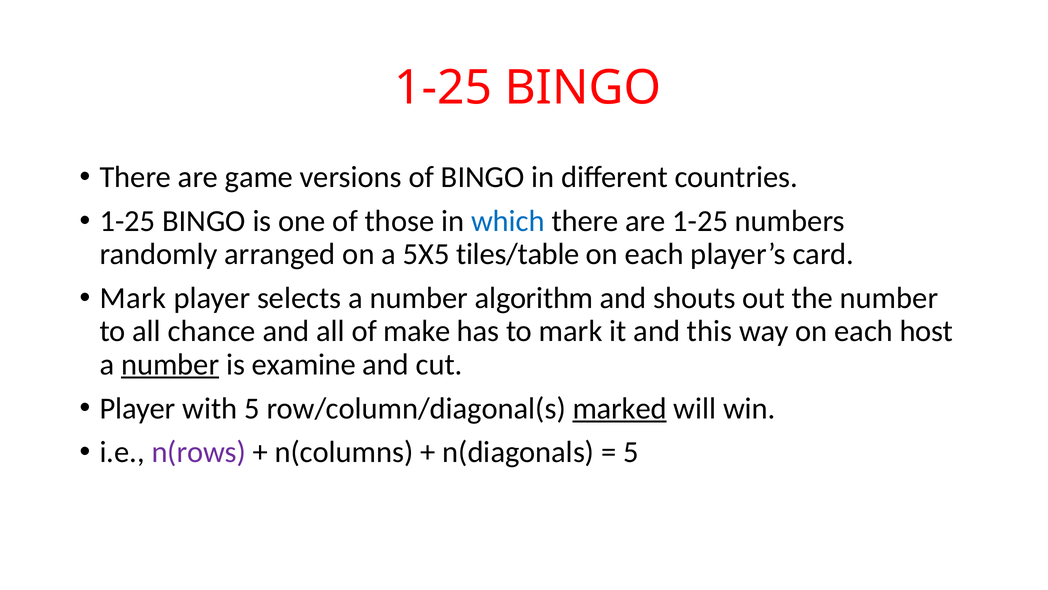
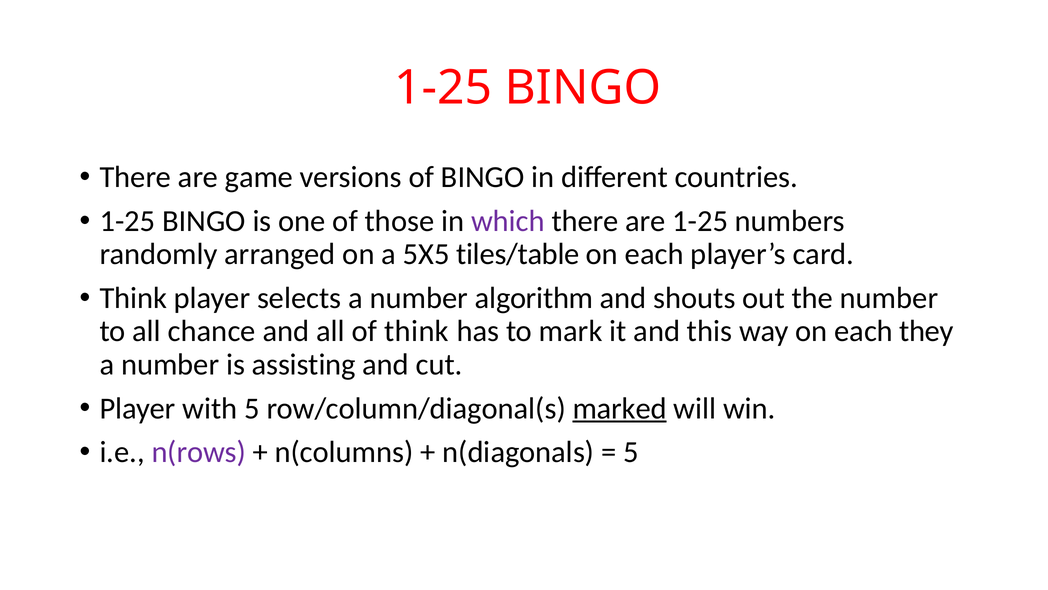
which colour: blue -> purple
Mark at (133, 298): Mark -> Think
of make: make -> think
host: host -> they
number at (170, 364) underline: present -> none
examine: examine -> assisting
